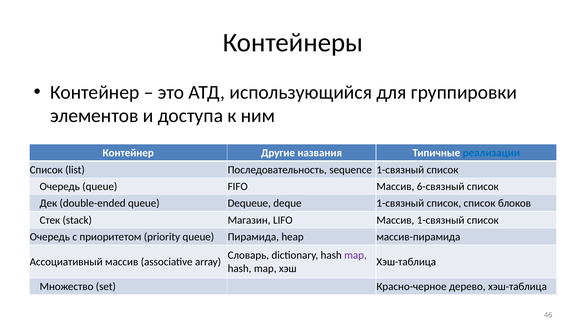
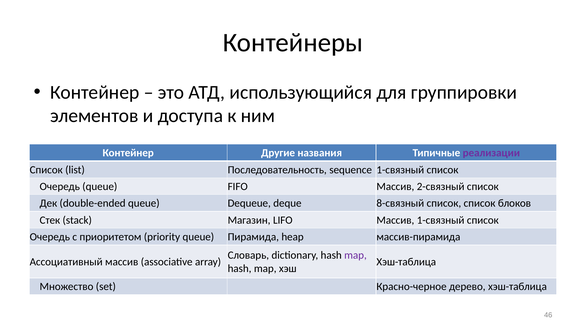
реализации colour: blue -> purple
6-связный: 6-связный -> 2-связный
deque 1-связный: 1-связный -> 8-связный
